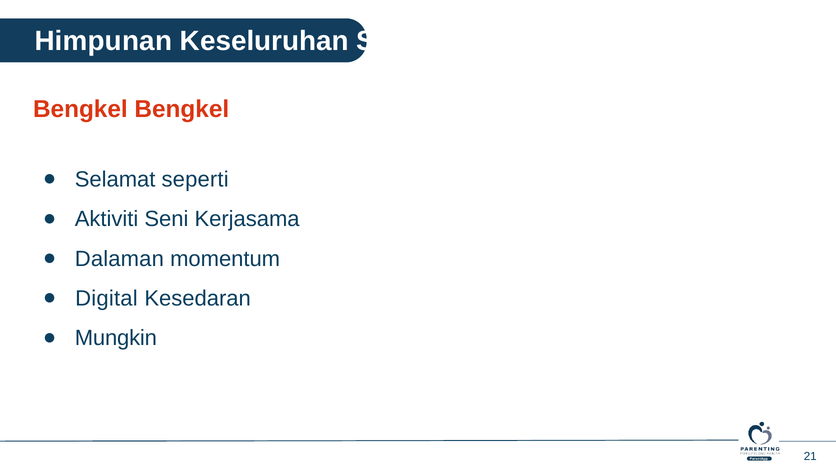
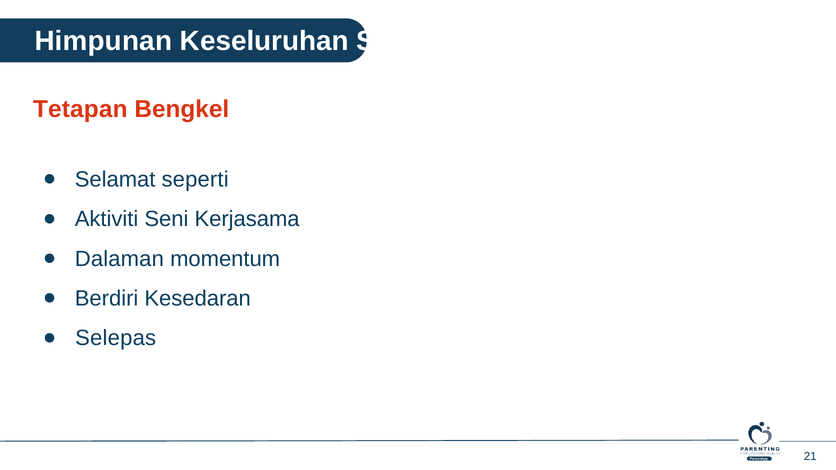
Bengkel at (80, 109): Bengkel -> Tetapan
Digital: Digital -> Berdiri
Mungkin: Mungkin -> Selepas
